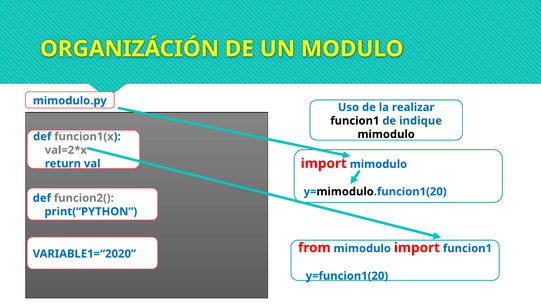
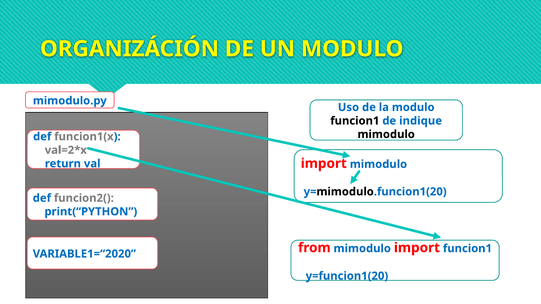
la realizar: realizar -> modulo
